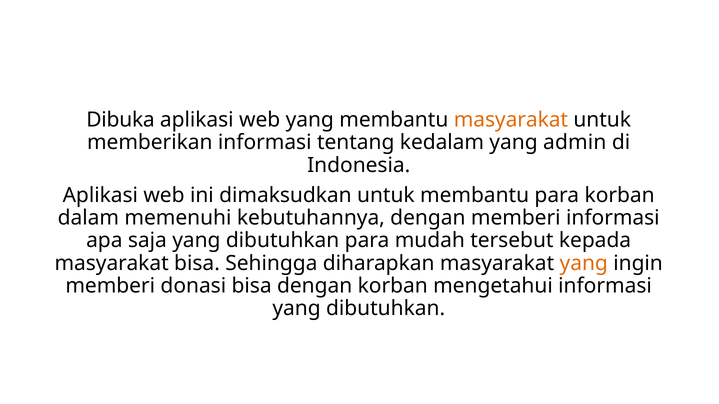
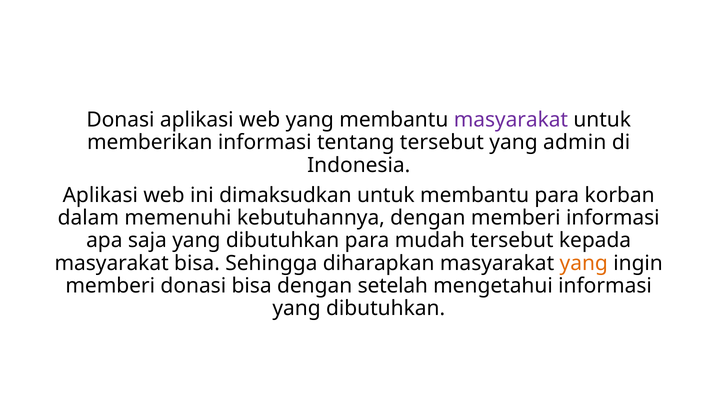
Dibuka at (121, 120): Dibuka -> Donasi
masyarakat at (511, 120) colour: orange -> purple
tentang kedalam: kedalam -> tersebut
dengan korban: korban -> setelah
